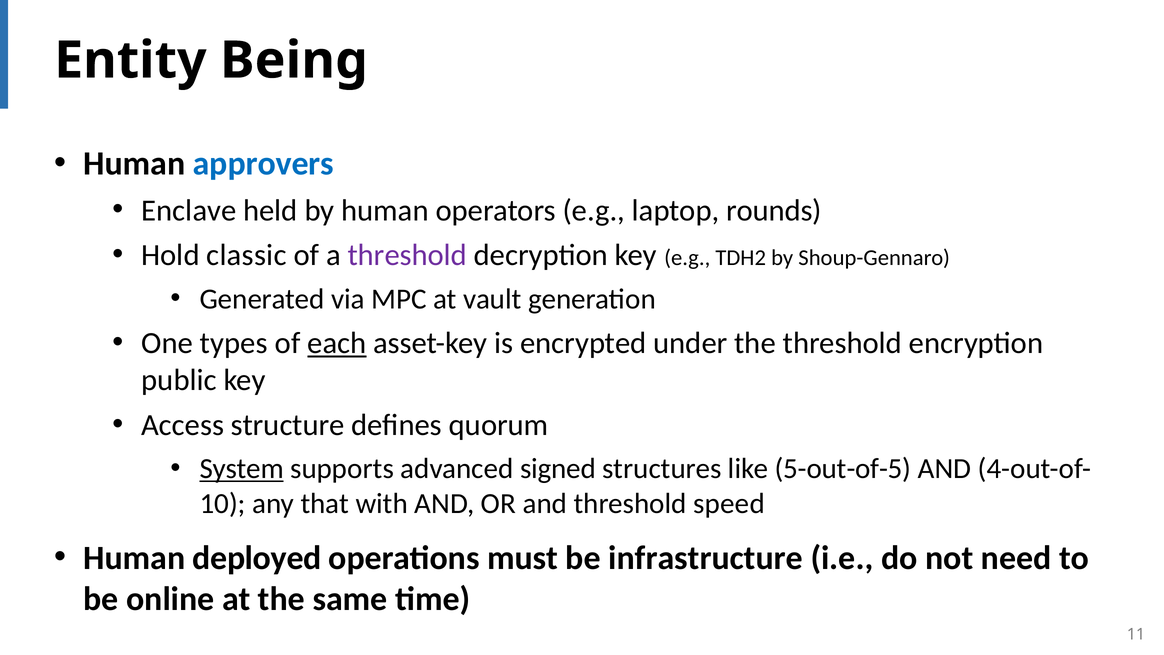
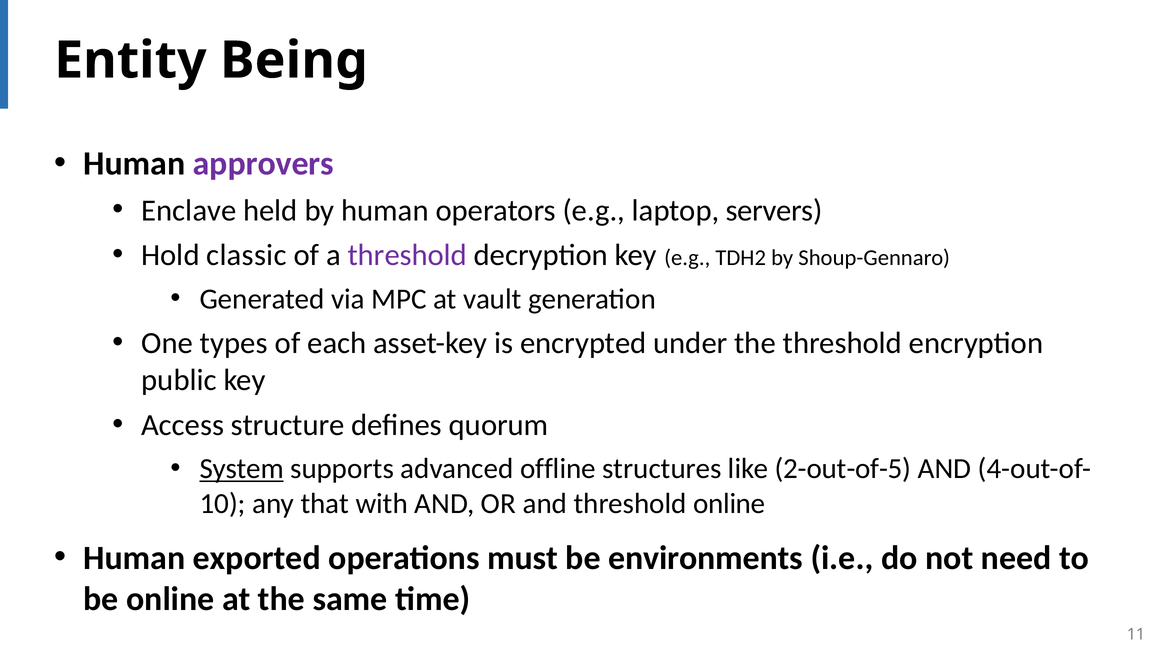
approvers colour: blue -> purple
rounds: rounds -> servers
each underline: present -> none
signed: signed -> offline
5-out-of-5: 5-out-of-5 -> 2-out-of-5
threshold speed: speed -> online
deployed: deployed -> exported
infrastructure: infrastructure -> environments
